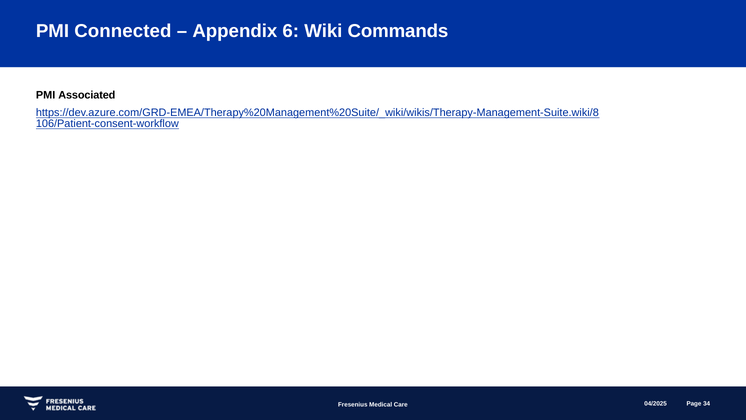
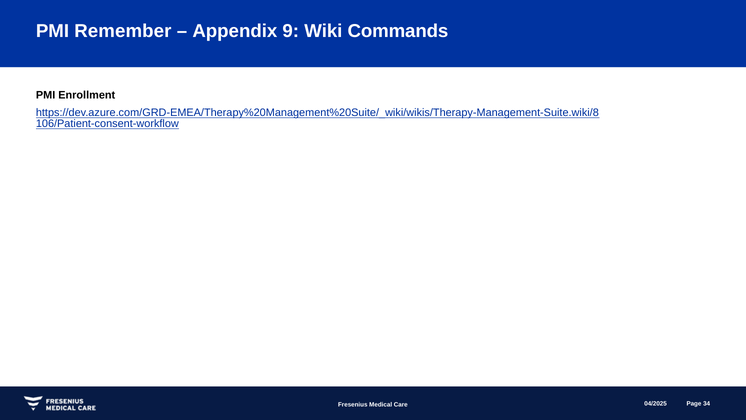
Connected: Connected -> Remember
6: 6 -> 9
Associated: Associated -> Enrollment
